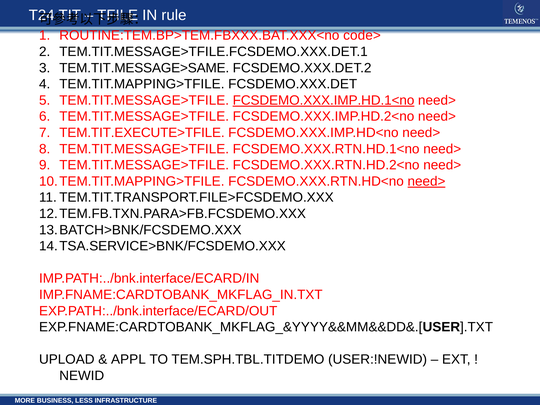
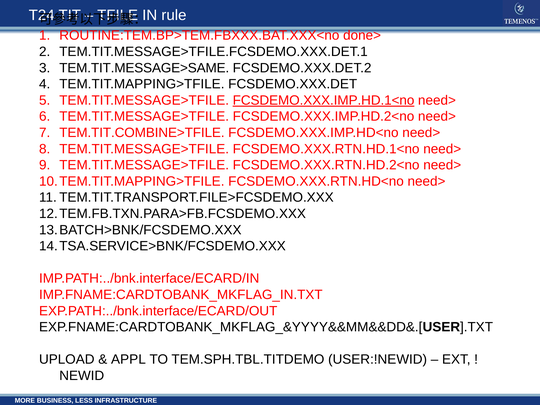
code>: code> -> done>
TEM.TIT.EXECUTE>TFILE: TEM.TIT.EXECUTE>TFILE -> TEM.TIT.COMBINE>TFILE
need> at (426, 181) underline: present -> none
